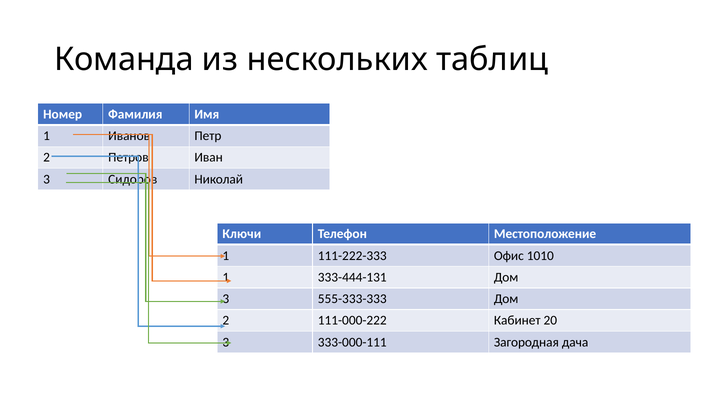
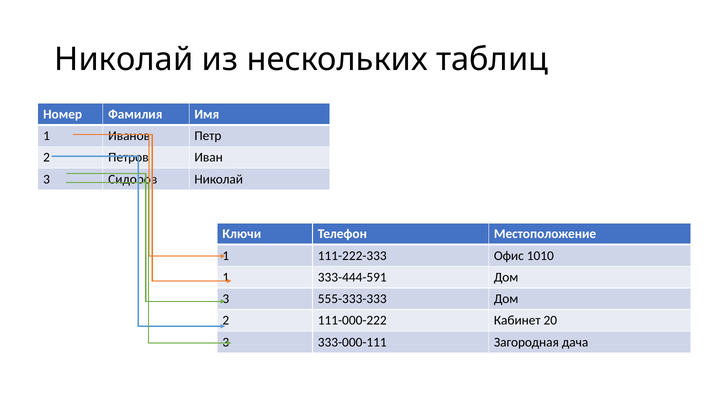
Команда at (124, 60): Команда -> Николай
333-444-131: 333-444-131 -> 333-444-591
